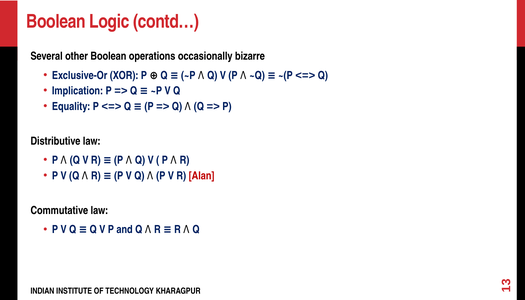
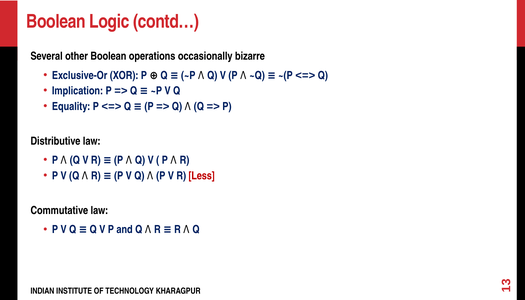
Alan: Alan -> Less
